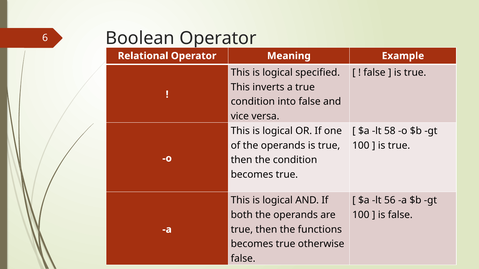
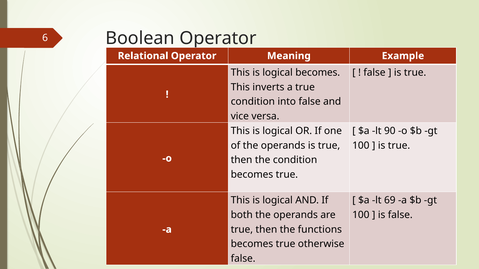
logical specified: specified -> becomes
58: 58 -> 90
56: 56 -> 69
